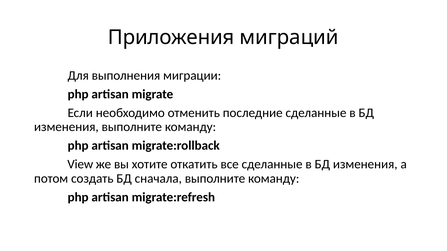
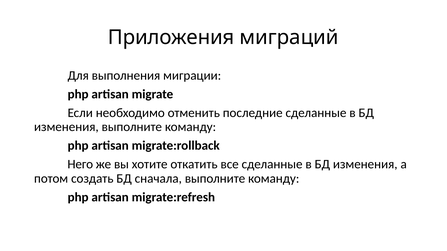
View: View -> Него
